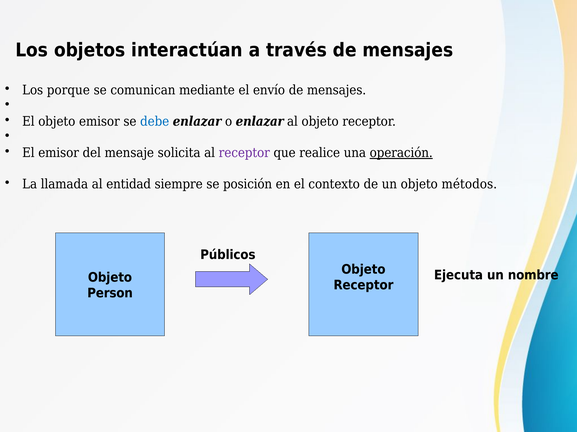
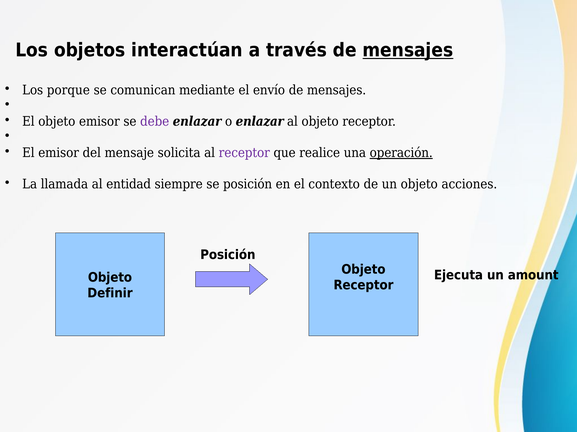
mensajes at (408, 50) underline: none -> present
debe colour: blue -> purple
métodos: métodos -> acciones
Públicos at (228, 255): Públicos -> Posición
nombre: nombre -> amount
Person: Person -> Definir
